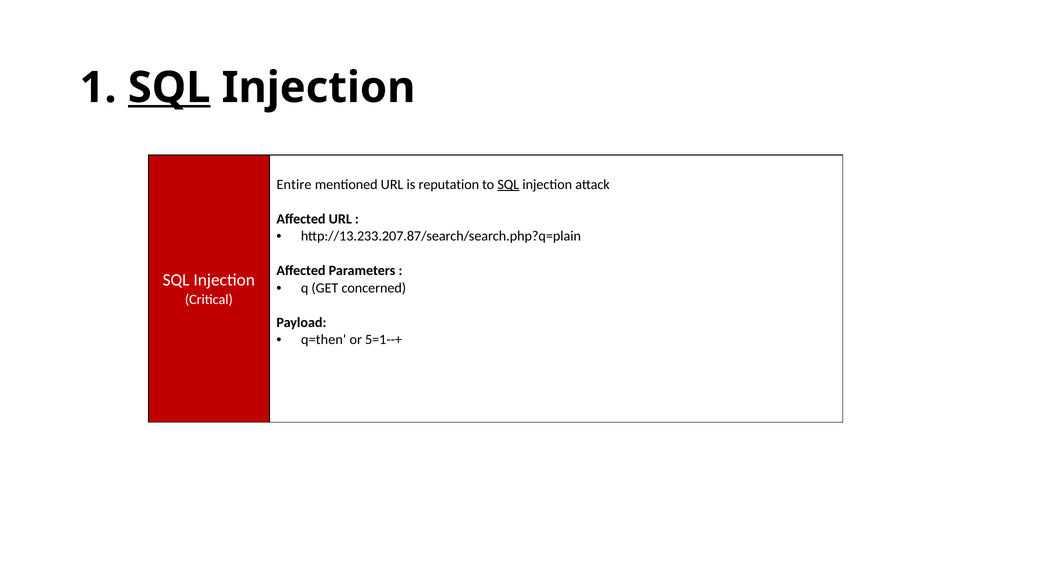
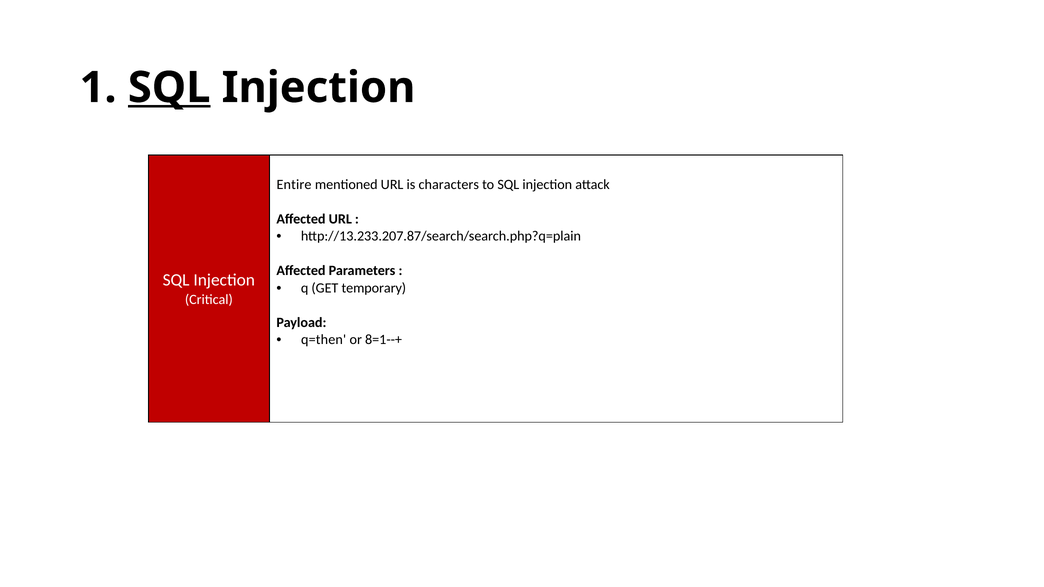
reputation: reputation -> characters
SQL at (508, 185) underline: present -> none
concerned: concerned -> temporary
5=1--+: 5=1--+ -> 8=1--+
